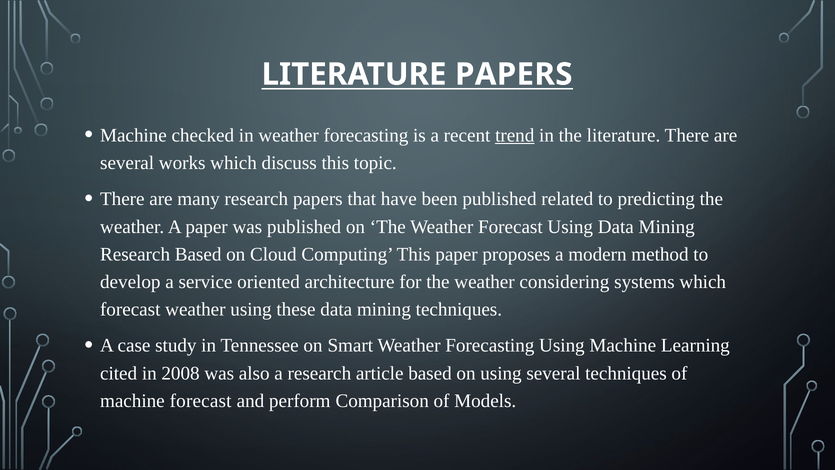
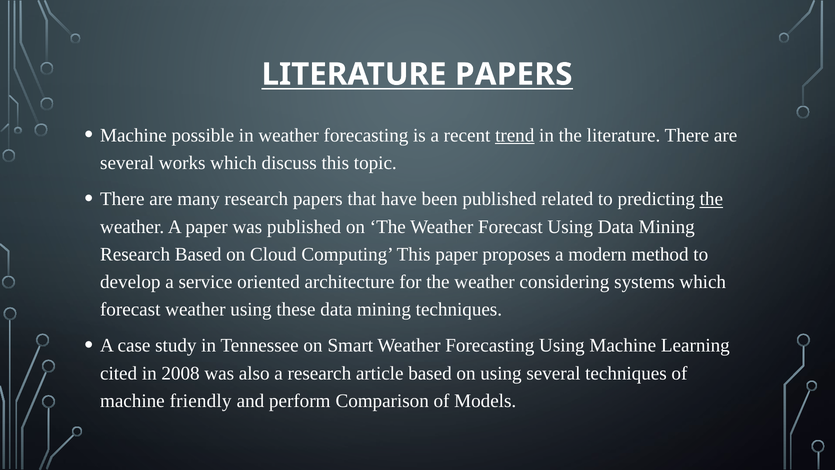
checked: checked -> possible
the at (711, 199) underline: none -> present
machine forecast: forecast -> friendly
